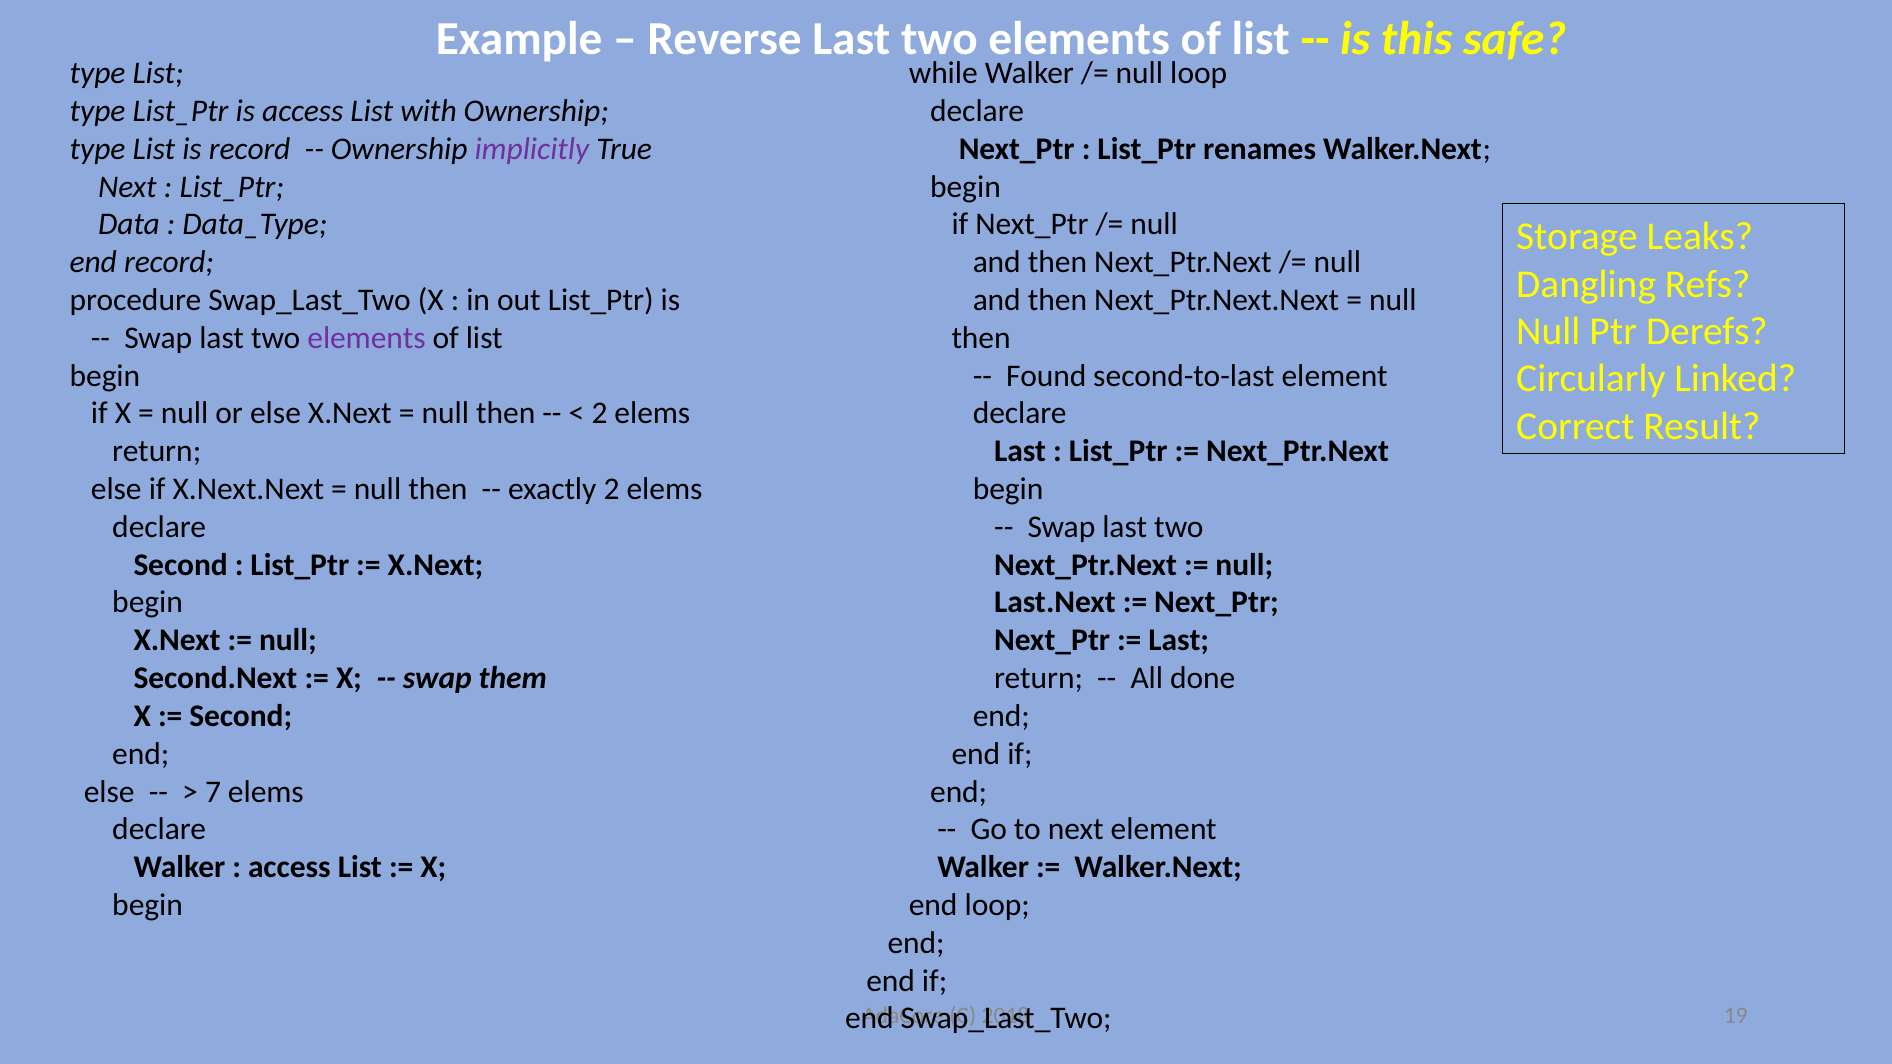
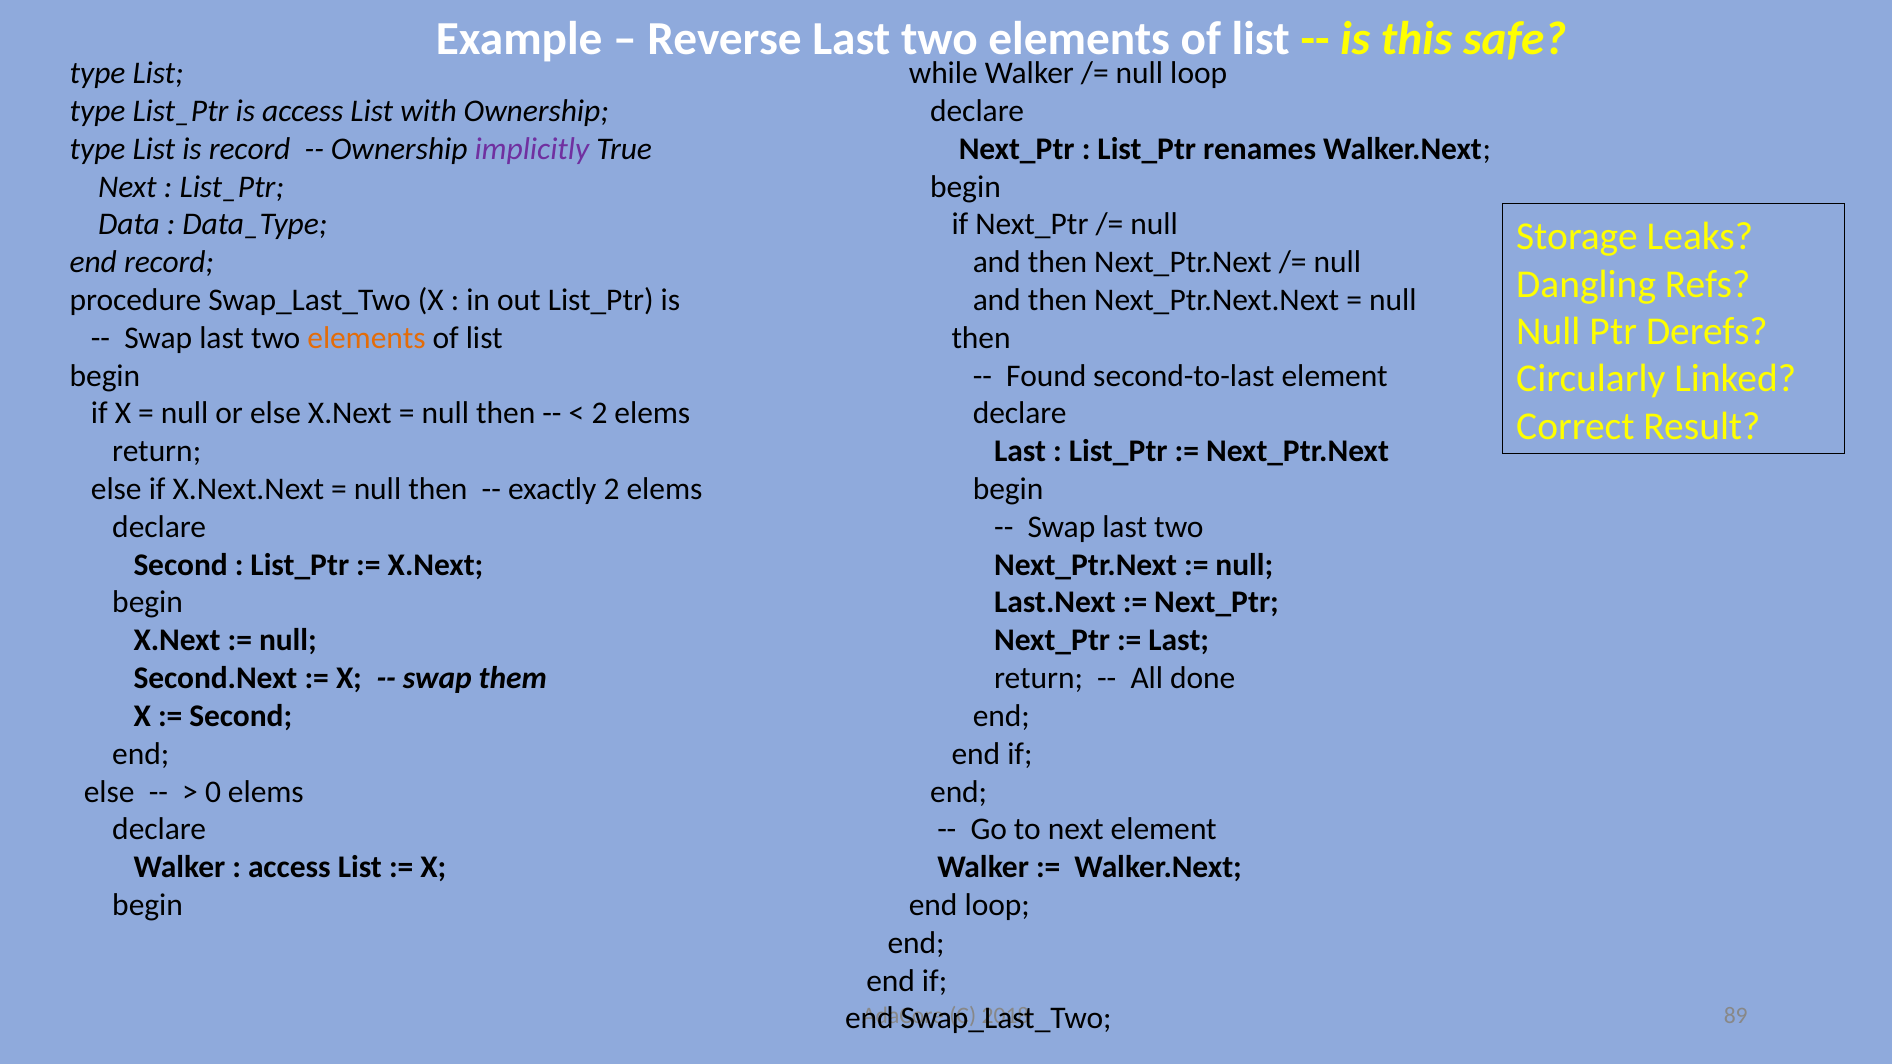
elements at (367, 338) colour: purple -> orange
7: 7 -> 0
19: 19 -> 89
